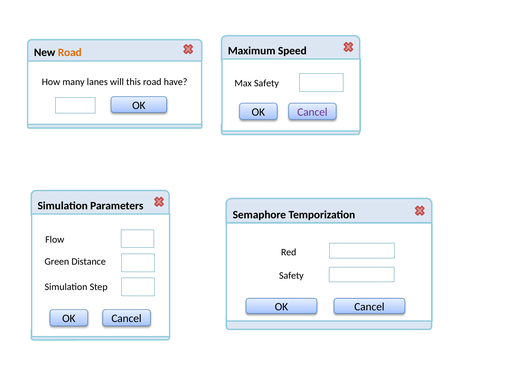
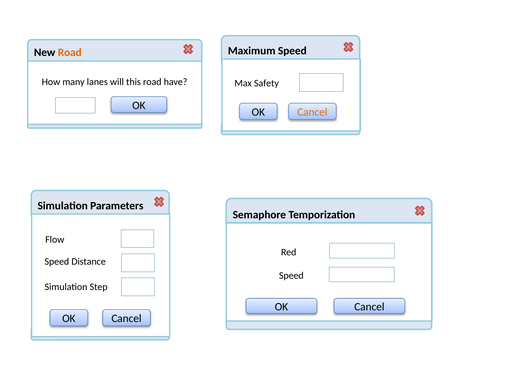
Cancel at (312, 112) colour: purple -> orange
Green at (57, 261): Green -> Speed
Safety at (291, 275): Safety -> Speed
